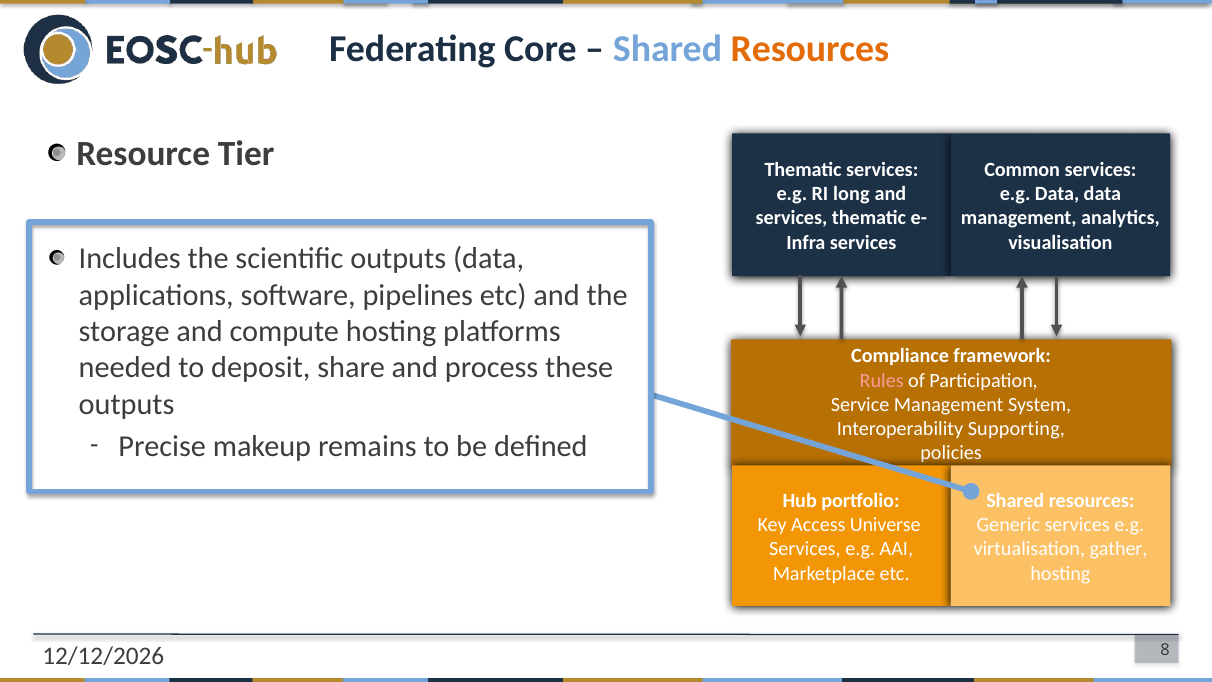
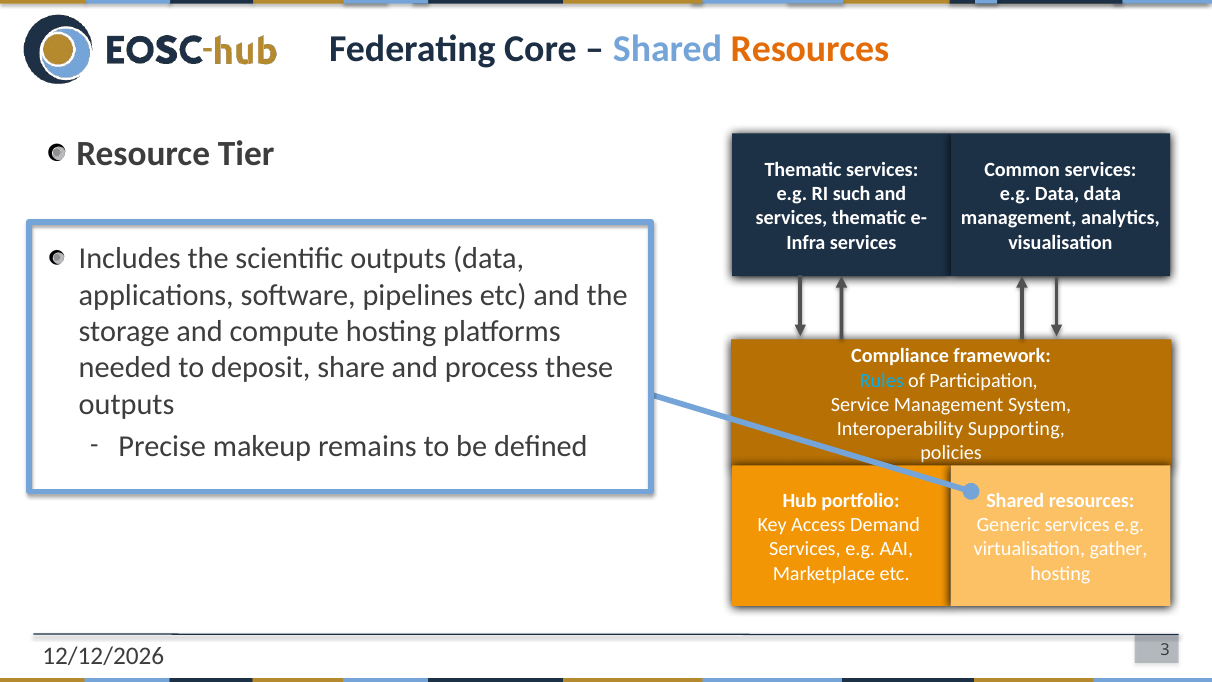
long: long -> such
Rules colour: pink -> light blue
Universe: Universe -> Demand
8: 8 -> 3
